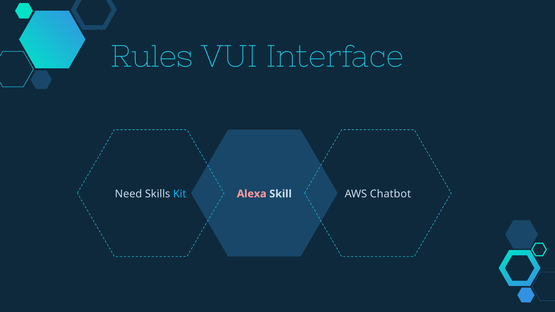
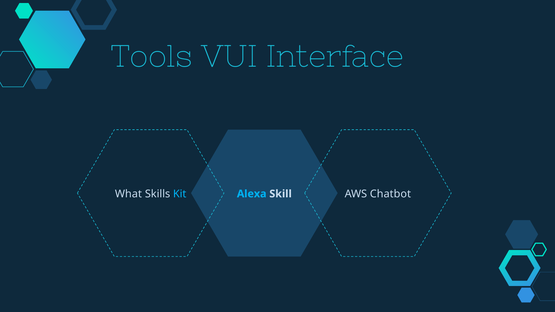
Rules: Rules -> Tools
Need: Need -> What
Alexa colour: pink -> light blue
